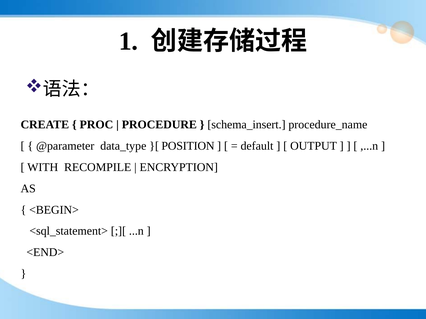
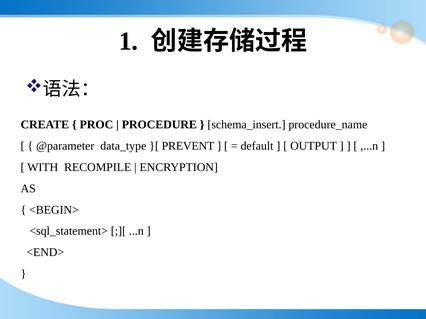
POSITION: POSITION -> PREVENT
